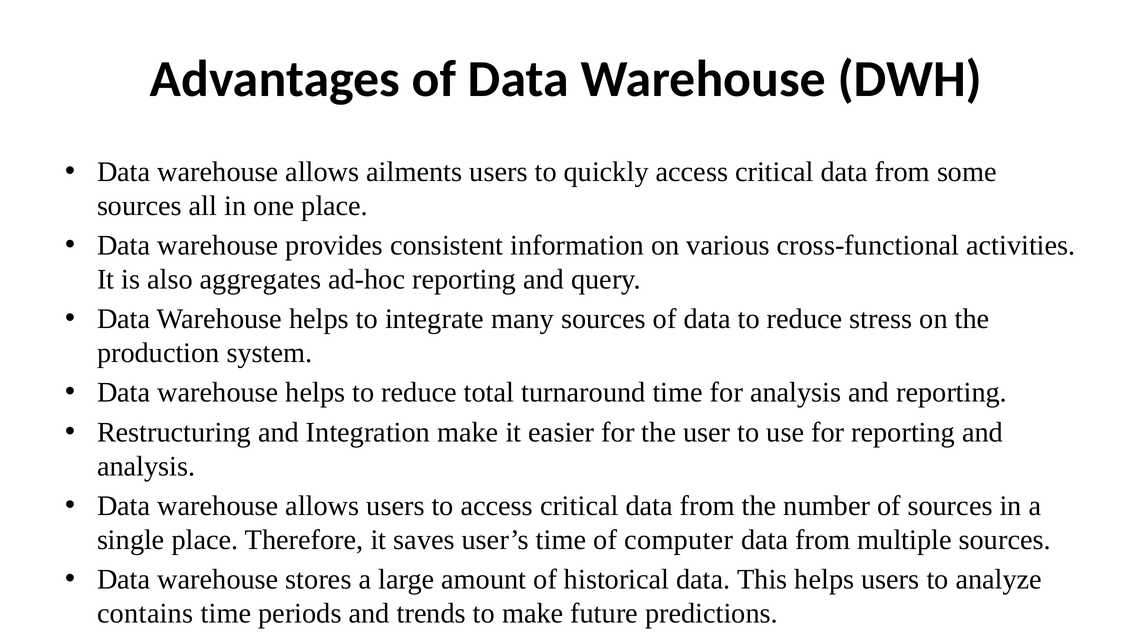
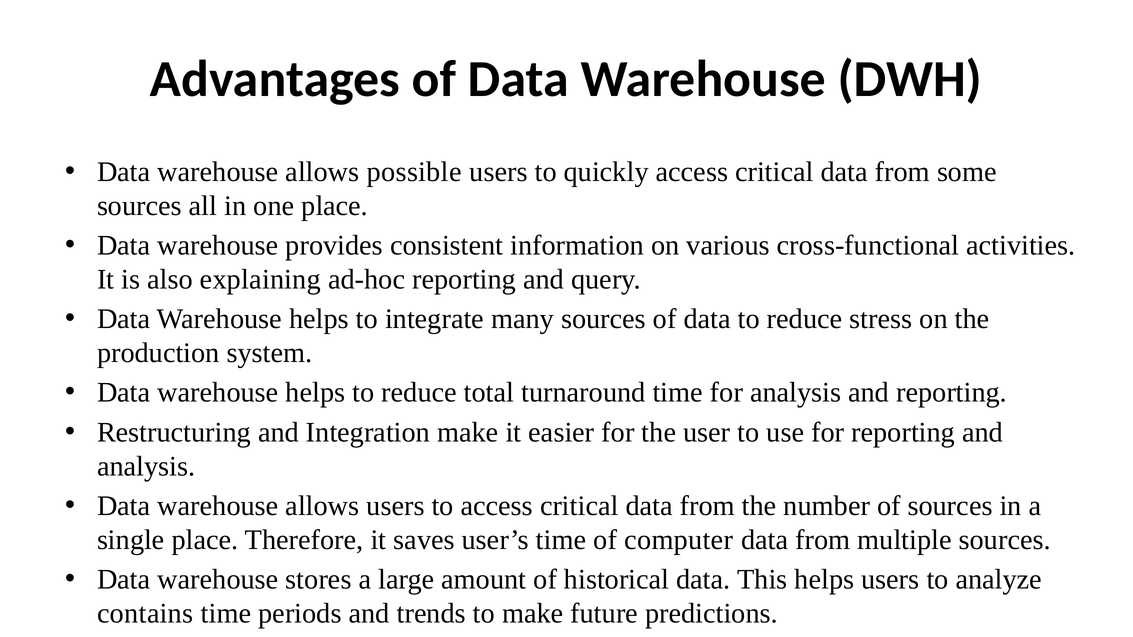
ailments: ailments -> possible
aggregates: aggregates -> explaining
